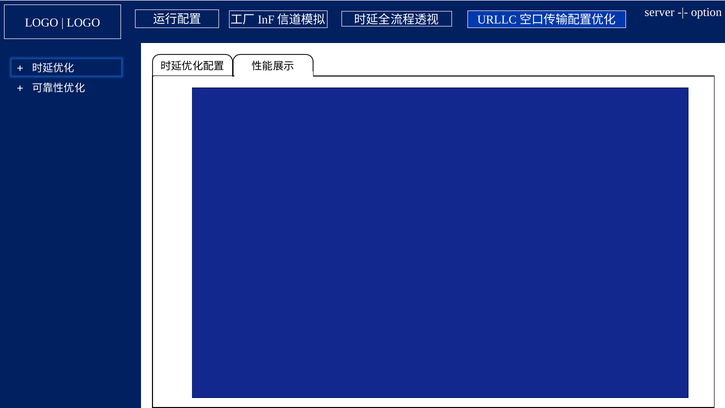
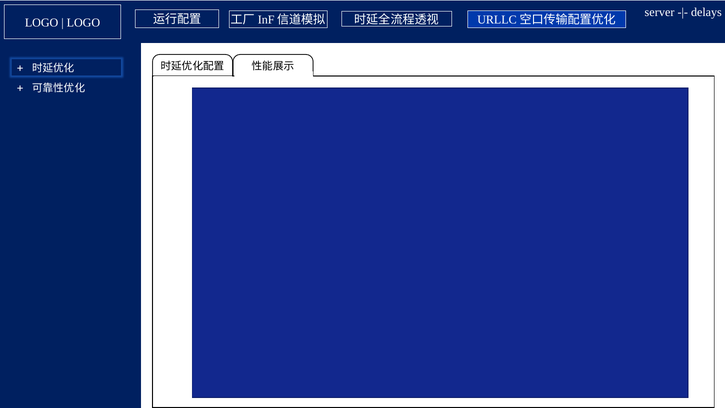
option: option -> delays
